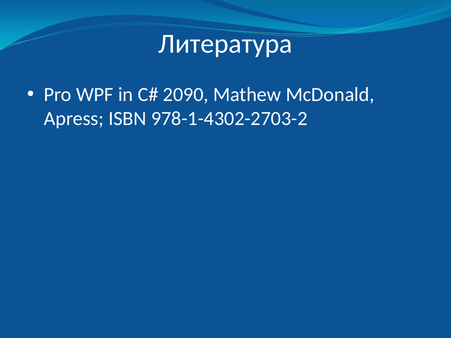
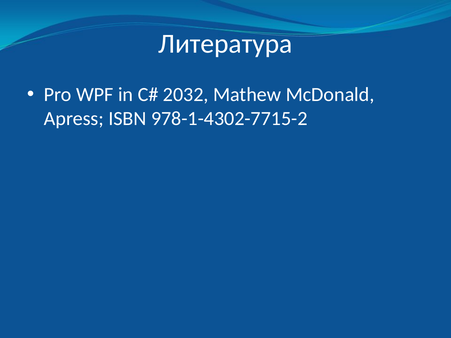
2090: 2090 -> 2032
978-1-4302-2703-2: 978-1-4302-2703-2 -> 978-1-4302-7715-2
